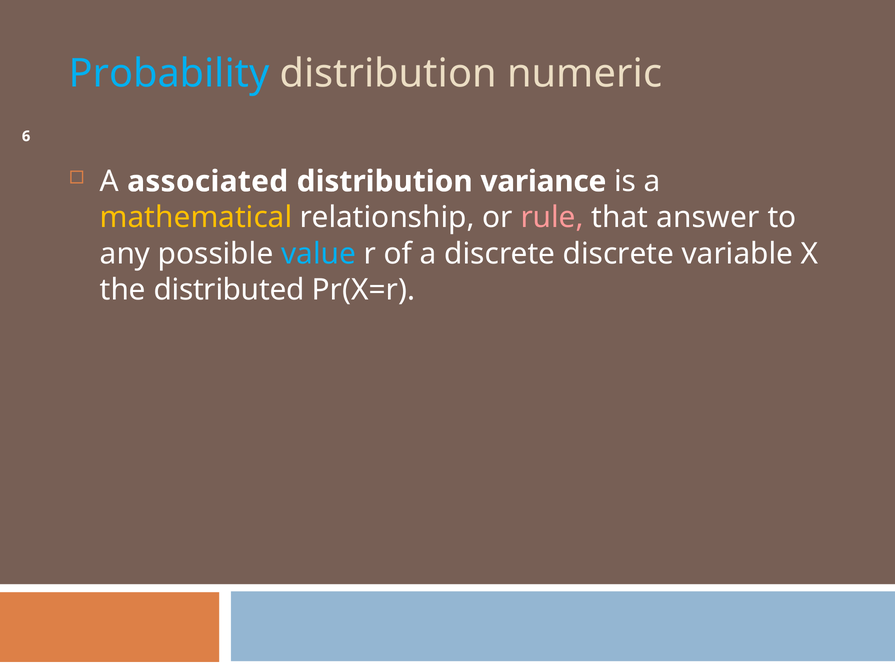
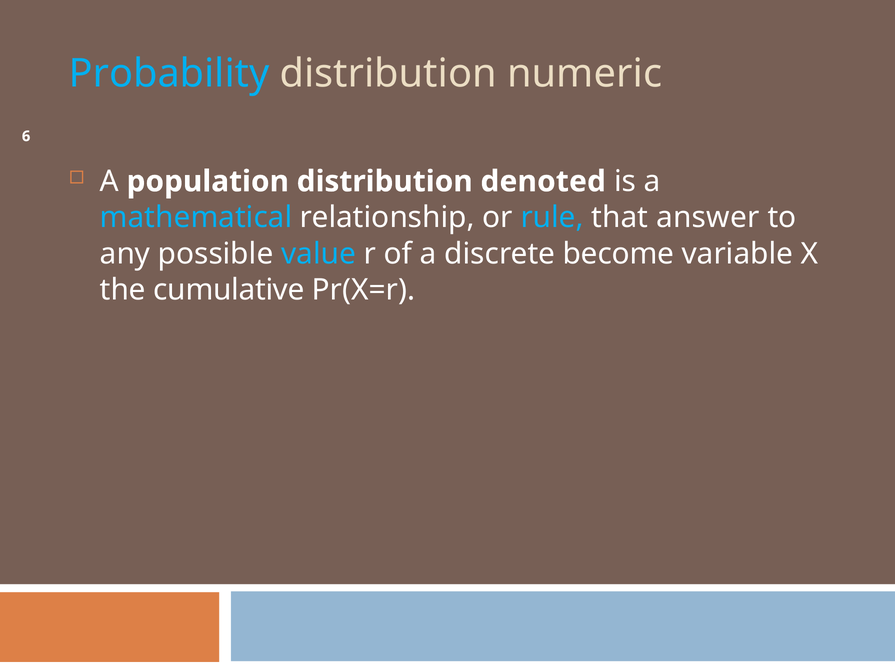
associated: associated -> population
variance: variance -> denoted
mathematical colour: yellow -> light blue
rule colour: pink -> light blue
discrete discrete: discrete -> become
distributed: distributed -> cumulative
